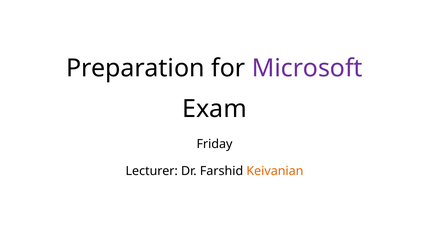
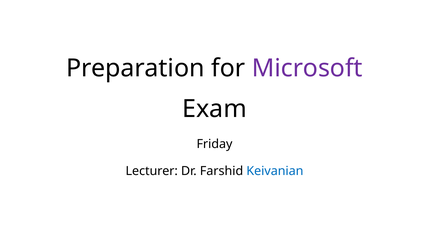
Keivanian colour: orange -> blue
